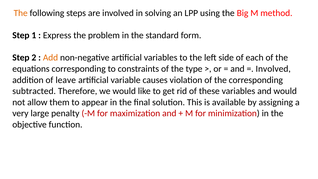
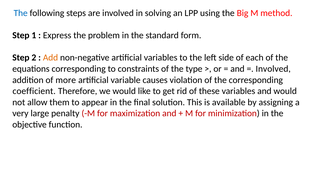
The at (21, 13) colour: orange -> blue
leave: leave -> more
subtracted: subtracted -> coefficient
